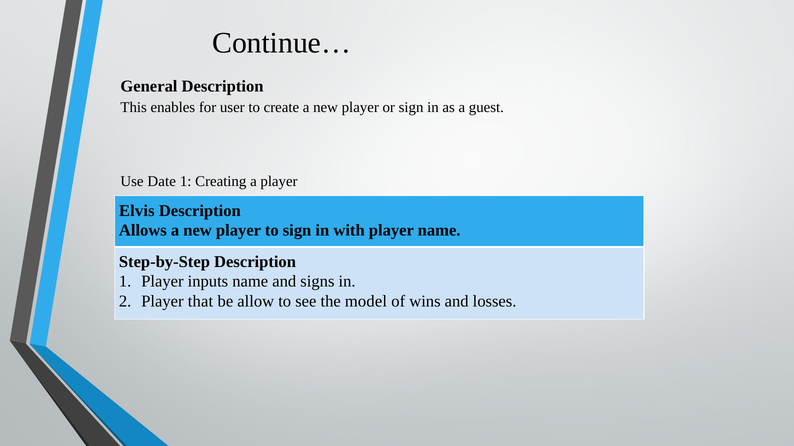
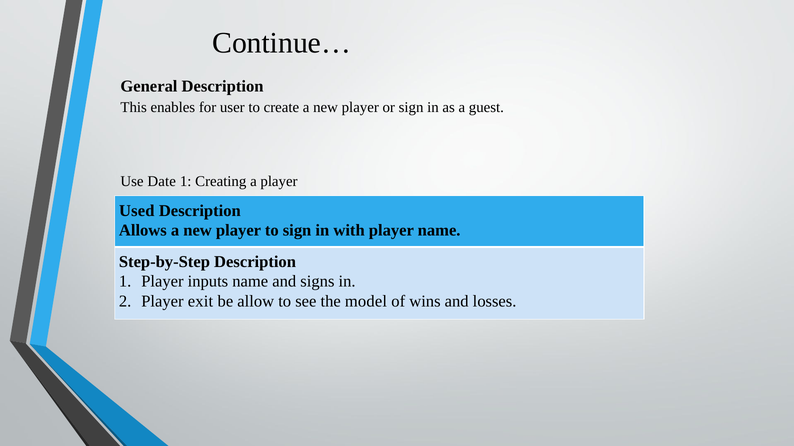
Elvis: Elvis -> Used
that: that -> exit
